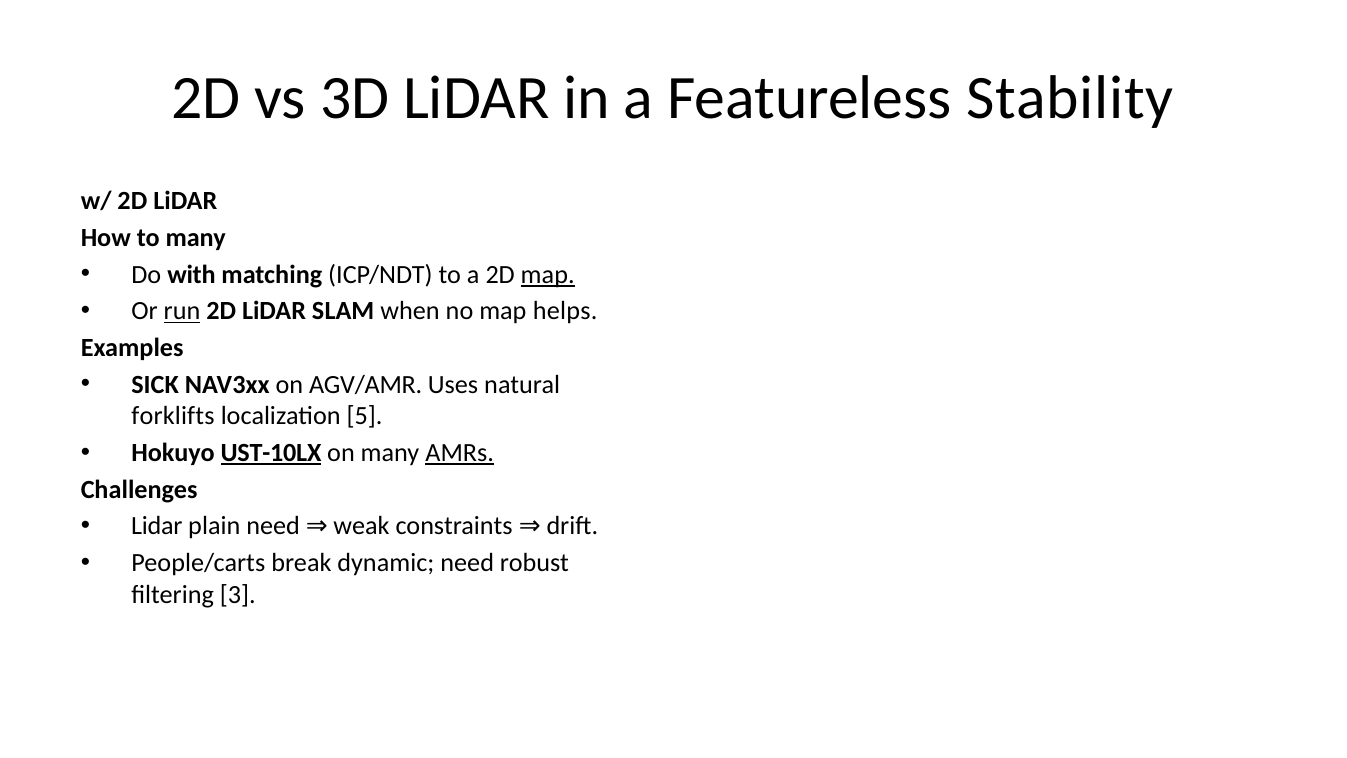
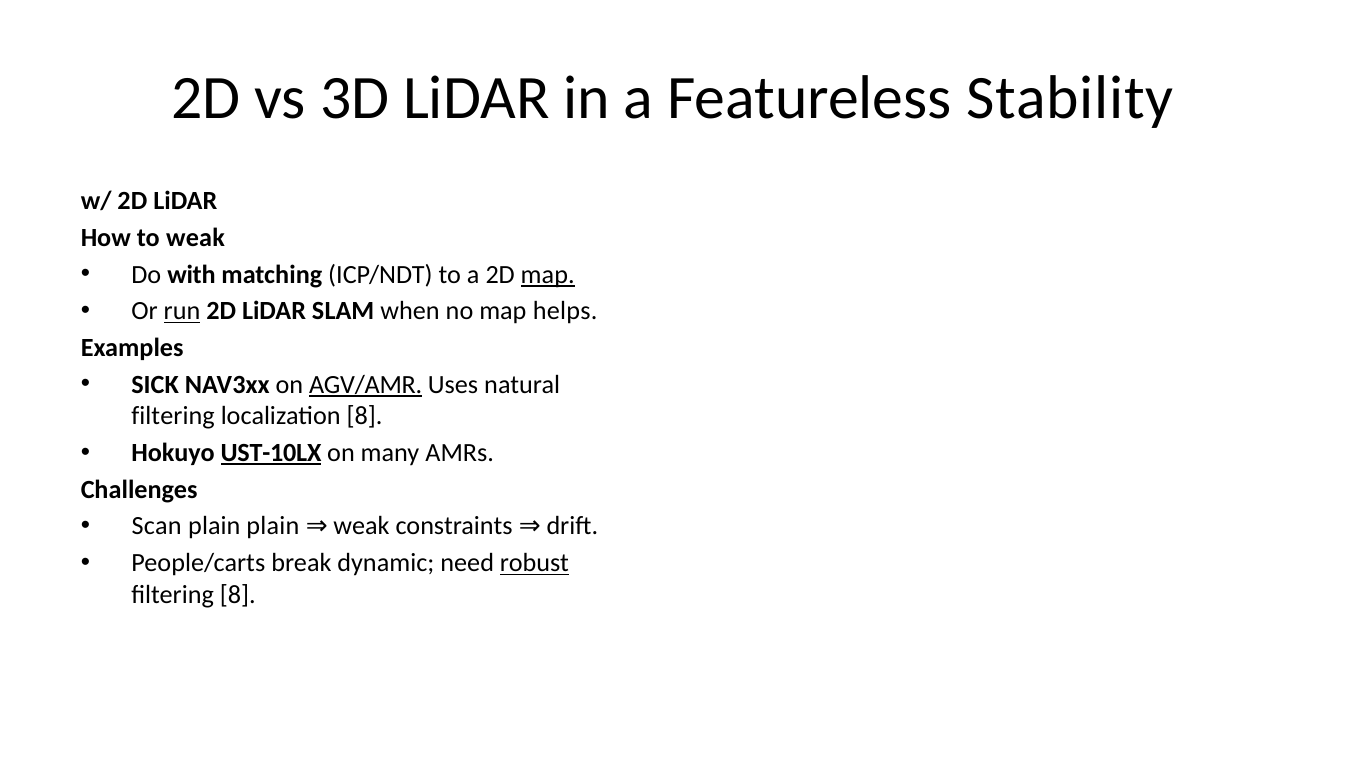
to many: many -> weak
AGV/AMR underline: none -> present
forklifts at (173, 416): forklifts -> filtering
localization 5: 5 -> 8
AMRs underline: present -> none
Lidar at (157, 526): Lidar -> Scan
plain need: need -> plain
robust underline: none -> present
filtering 3: 3 -> 8
